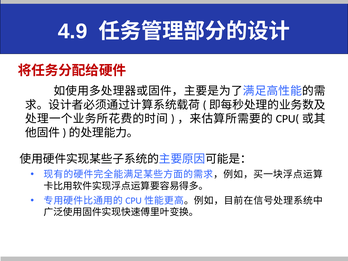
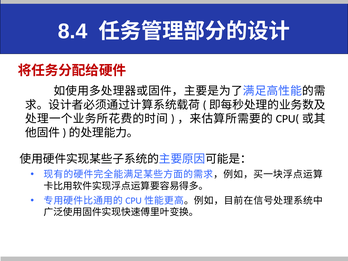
4.9: 4.9 -> 8.4
